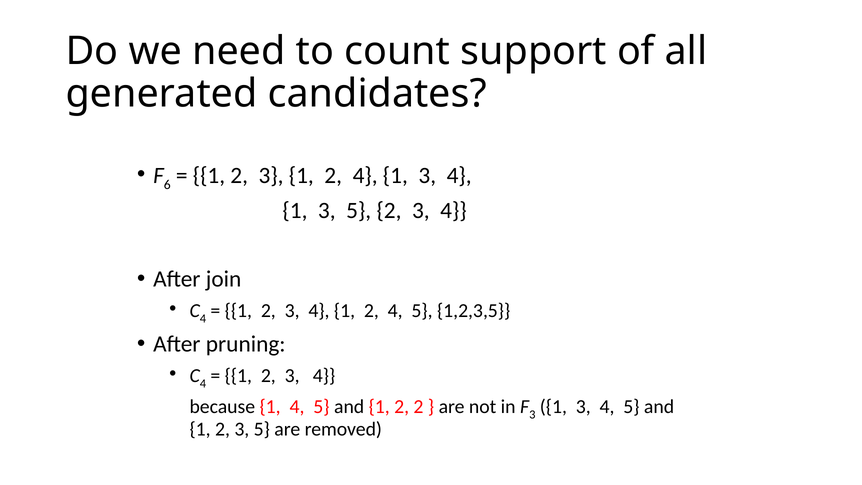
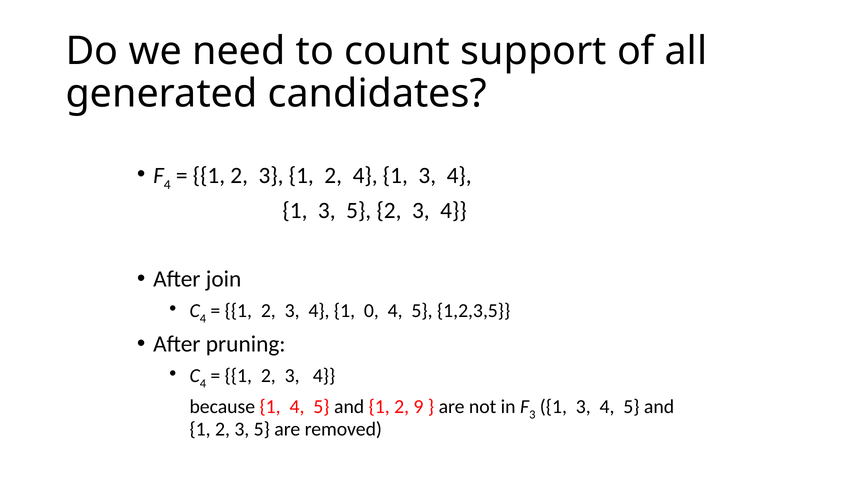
6 at (167, 185): 6 -> 4
4 1 2: 2 -> 0
2 2: 2 -> 9
